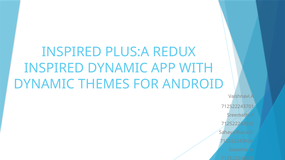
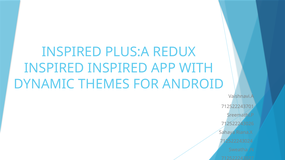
INSPIRED DYNAMIC: DYNAMIC -> INSPIRED
